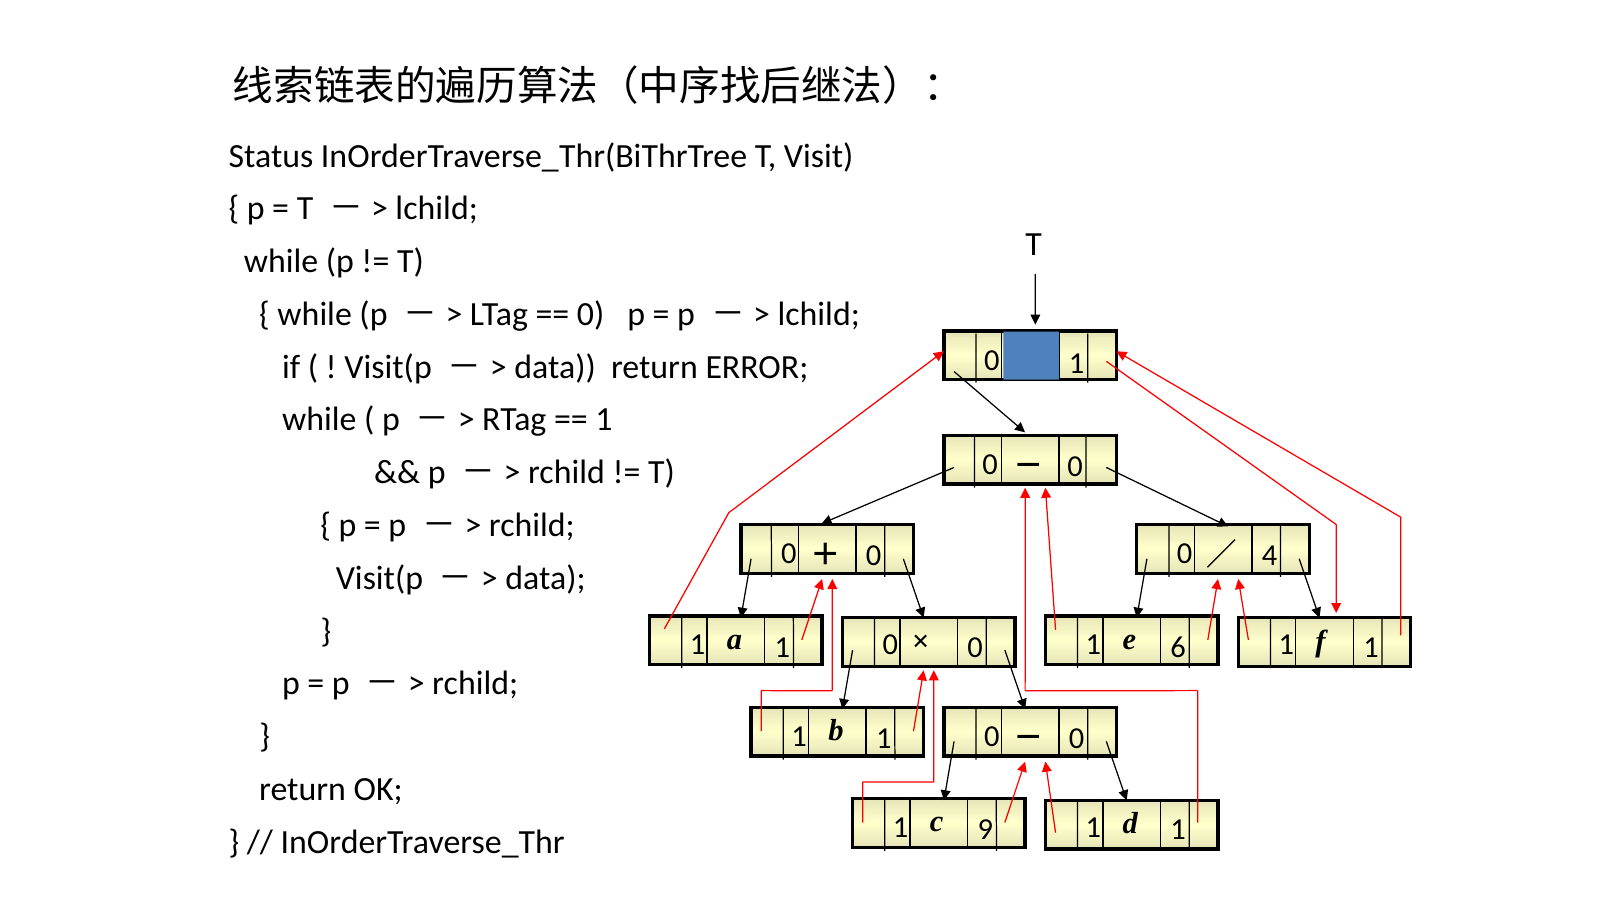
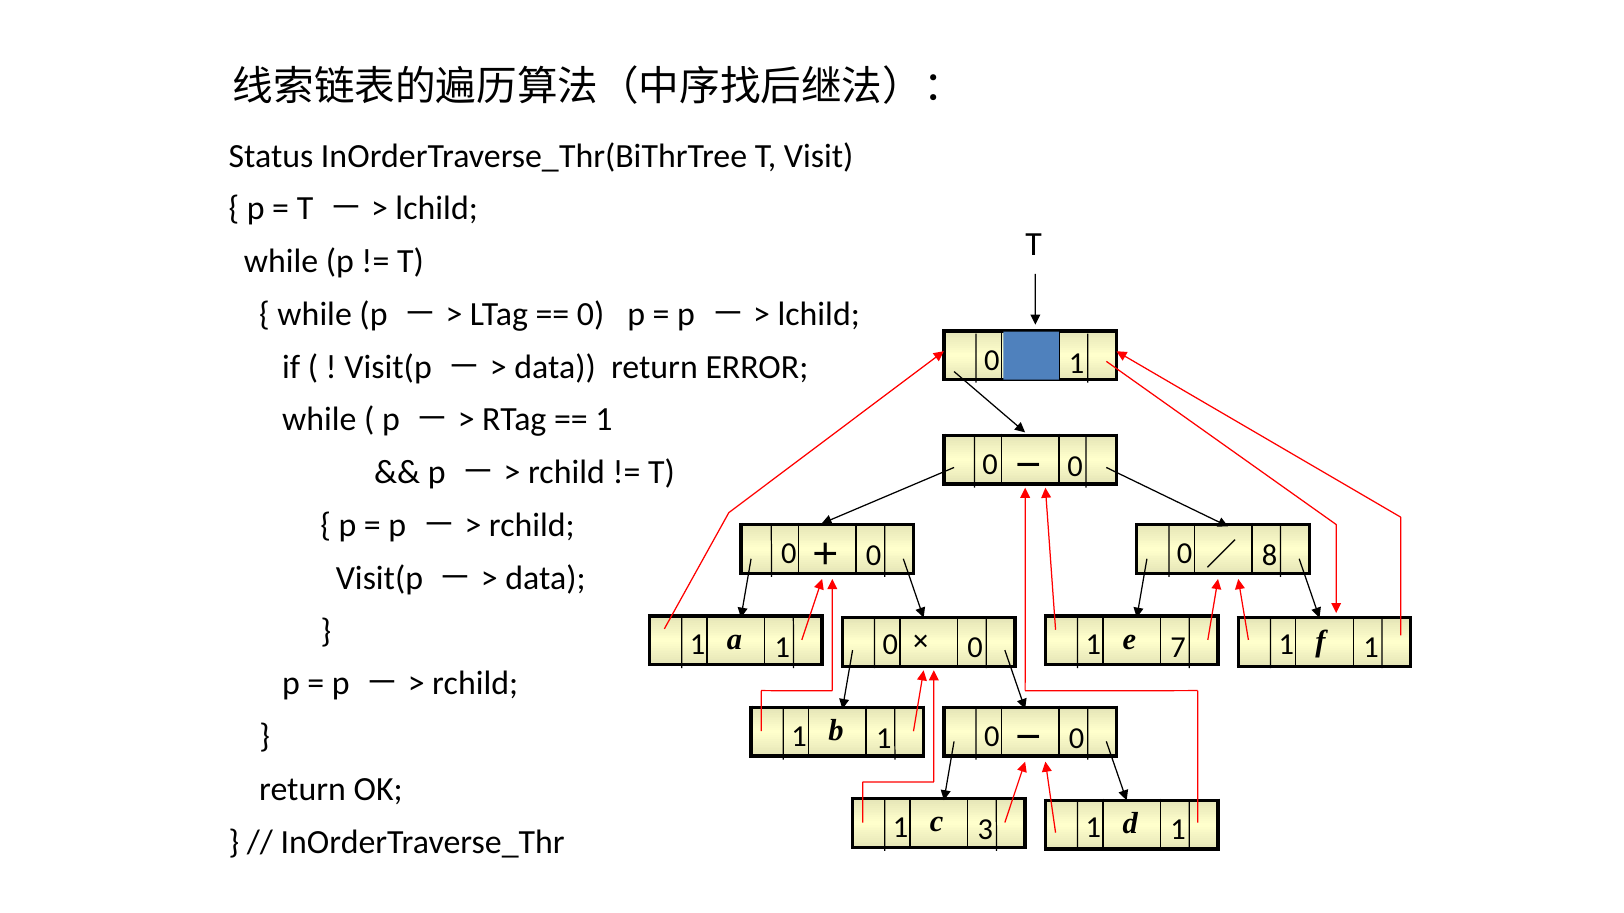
4: 4 -> 8
6: 6 -> 7
9: 9 -> 3
